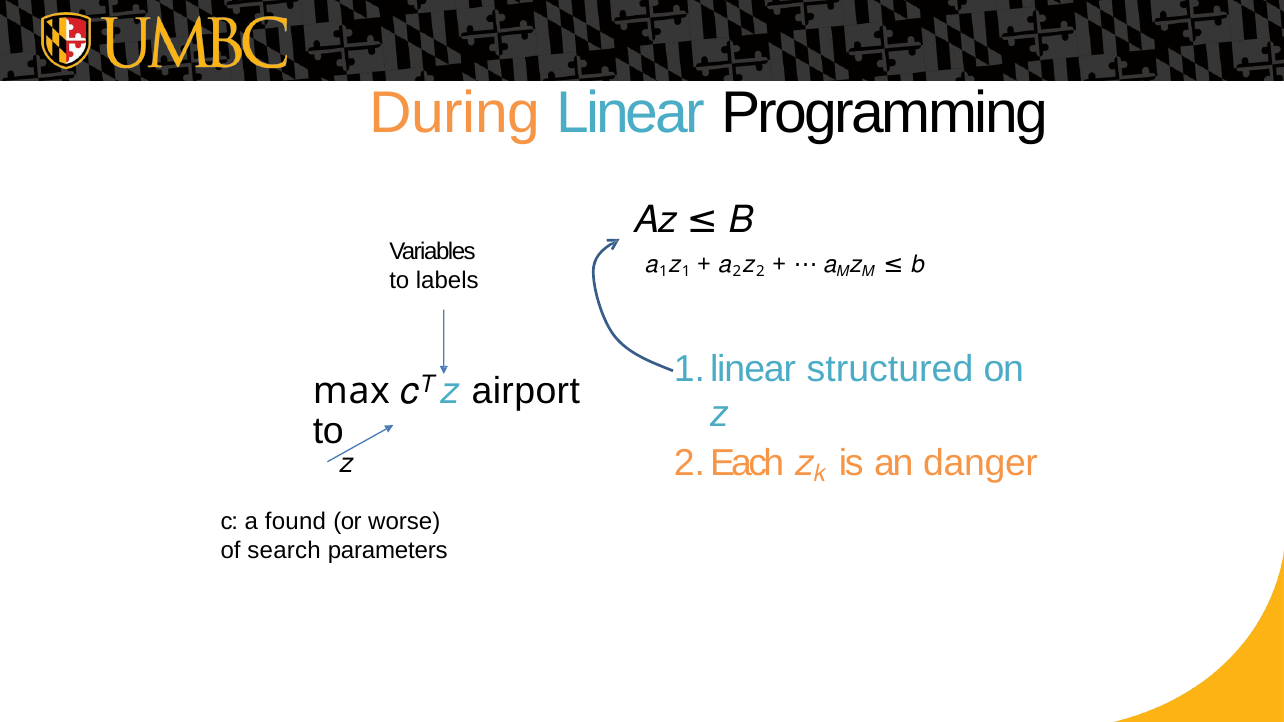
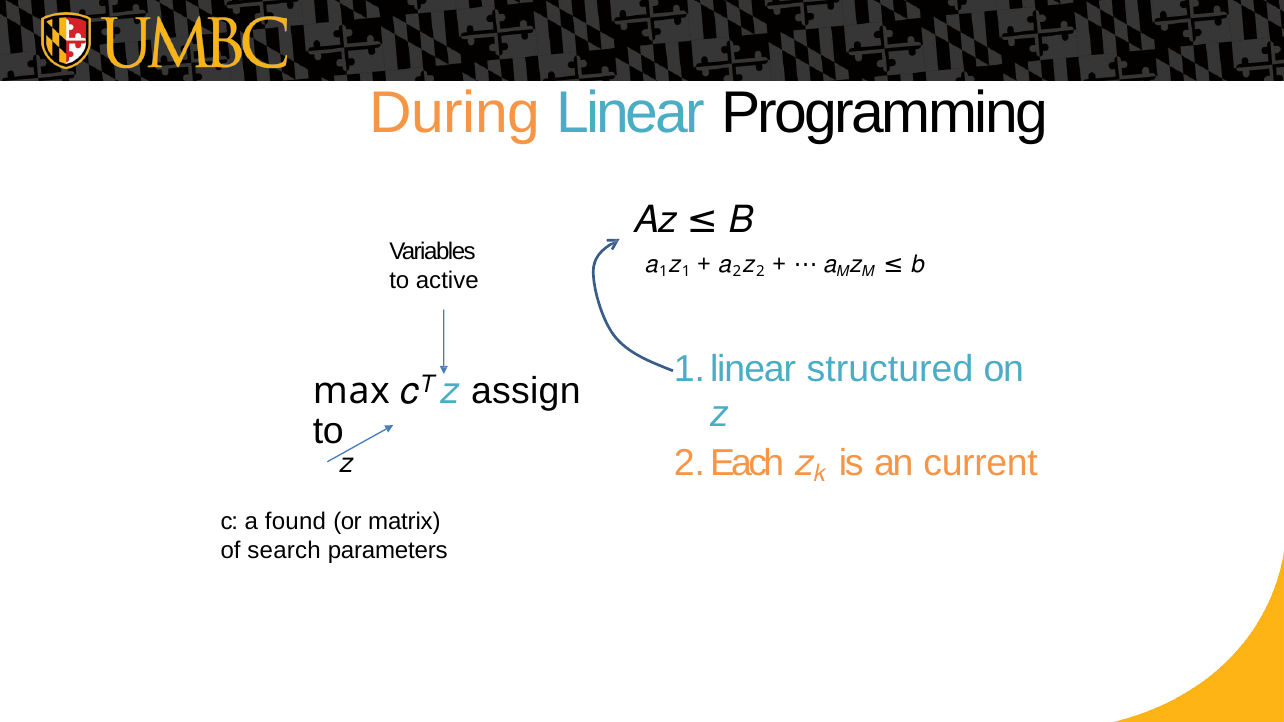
labels: labels -> active
airport: airport -> assign
danger: danger -> current
worse: worse -> matrix
